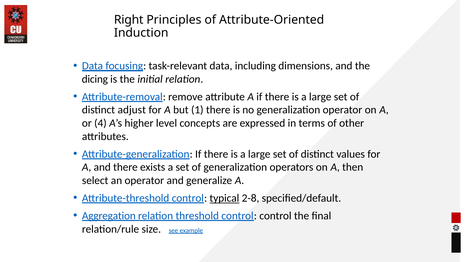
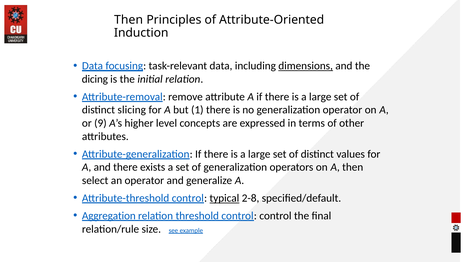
Right at (129, 20): Right -> Then
dimensions underline: none -> present
adjust: adjust -> slicing
4: 4 -> 9
